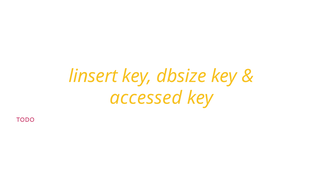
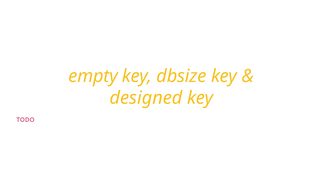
linsert: linsert -> empty
accessed: accessed -> designed
